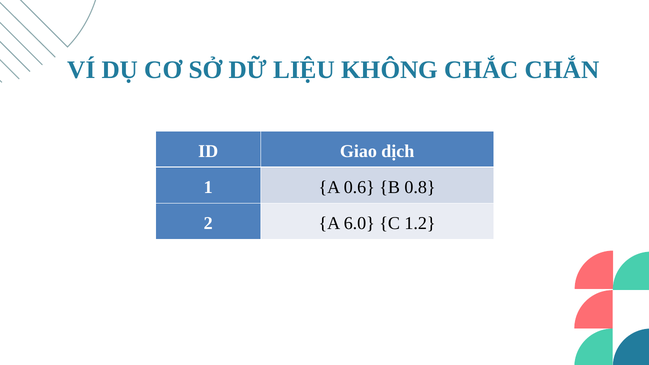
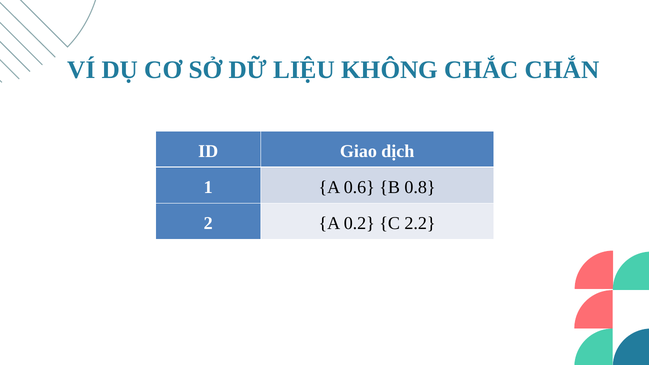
6.0: 6.0 -> 0.2
1.2: 1.2 -> 2.2
